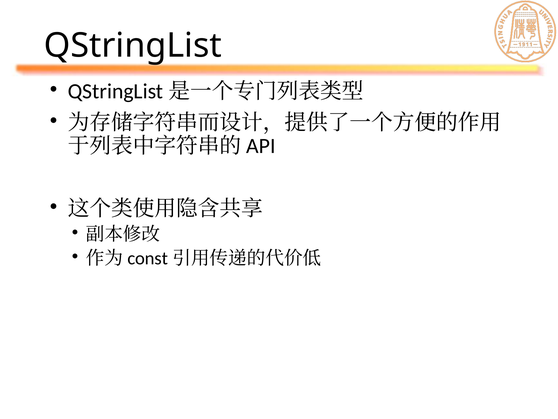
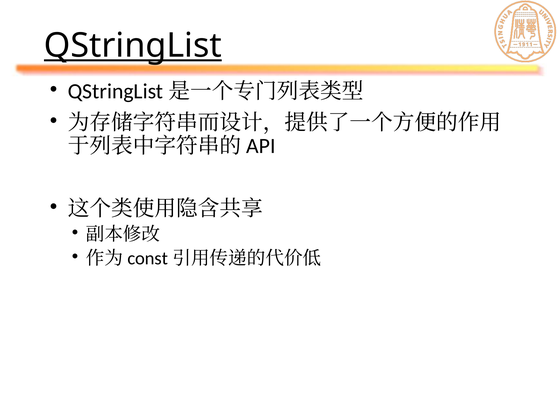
QStringList underline: none -> present
